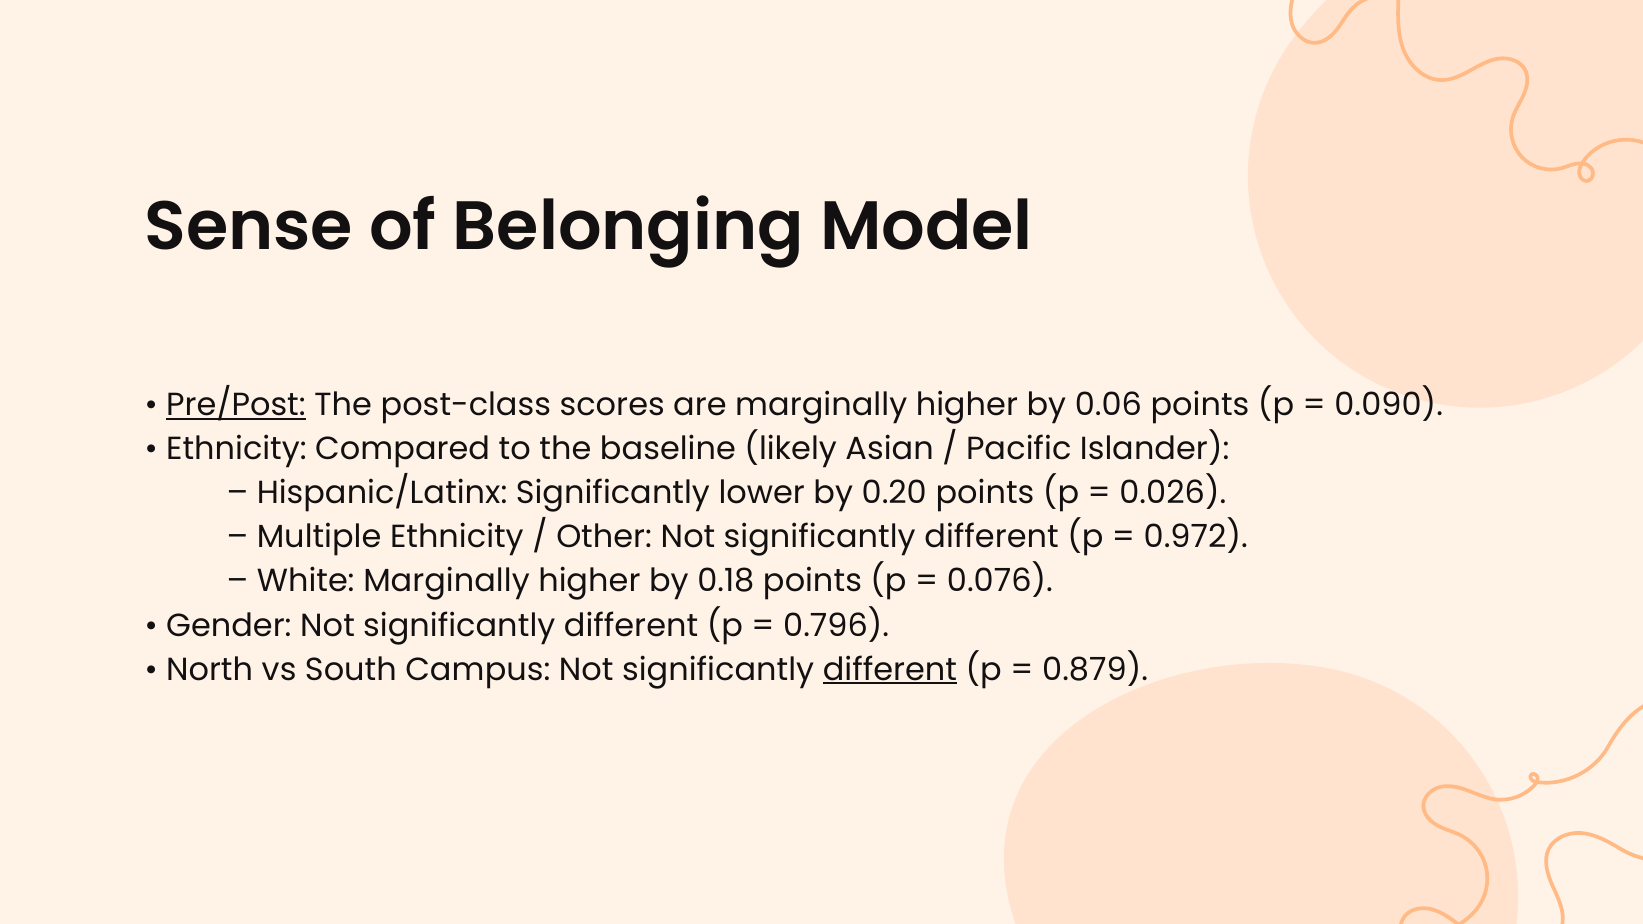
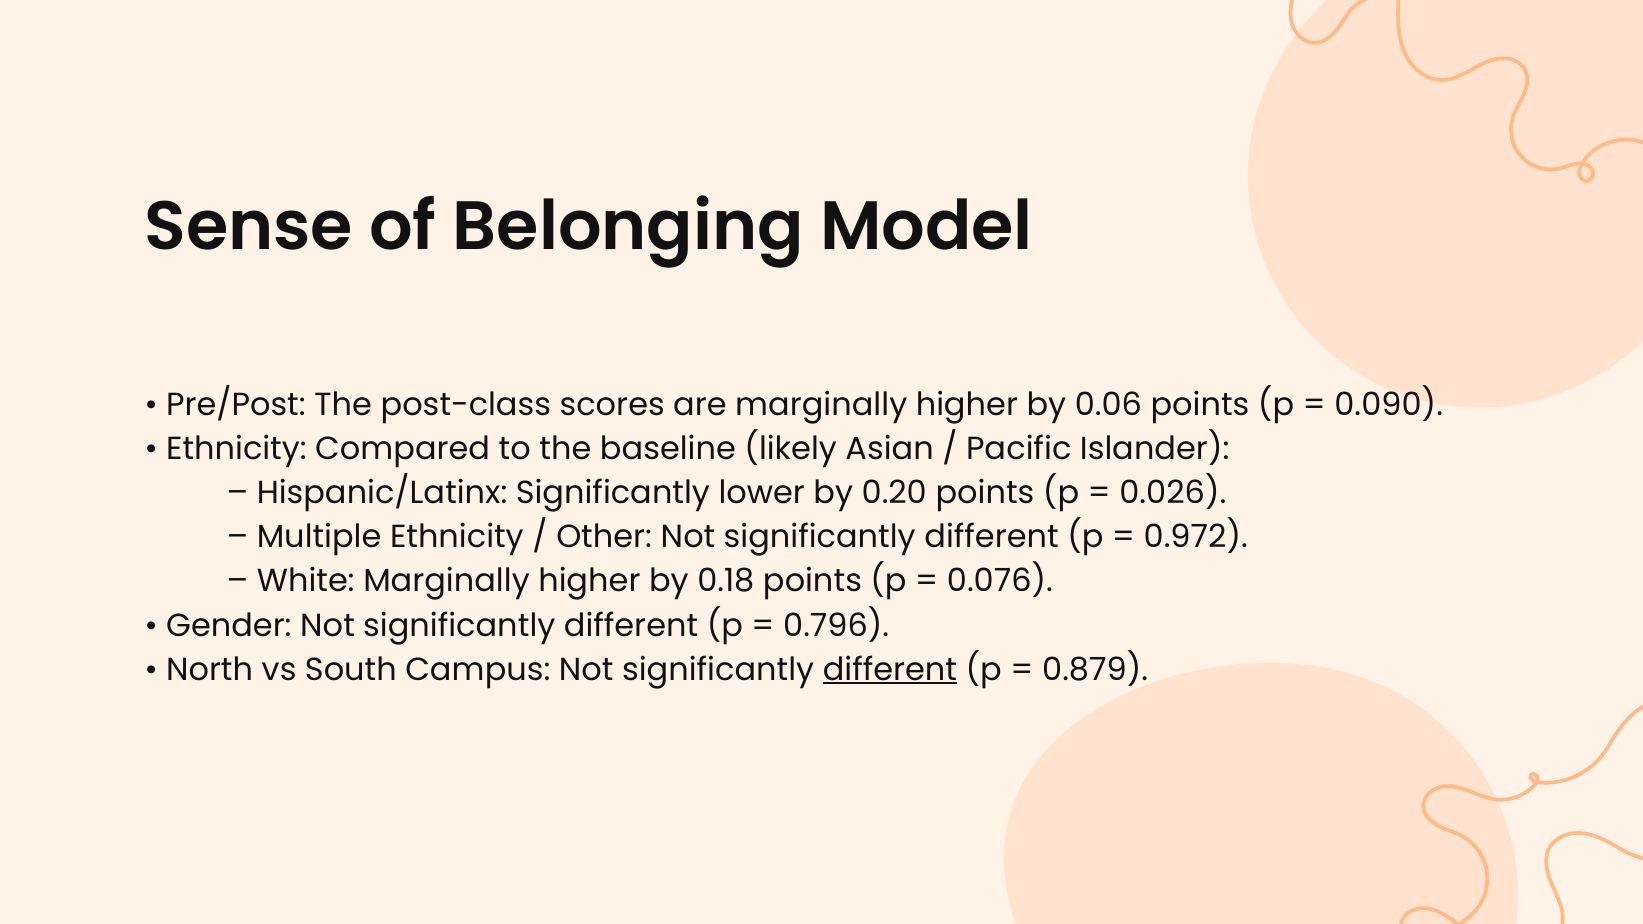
Pre/Post underline: present -> none
